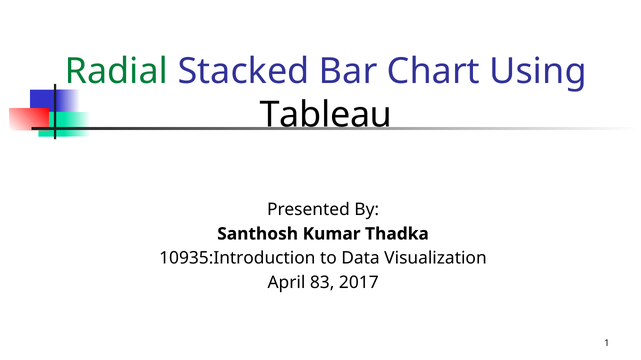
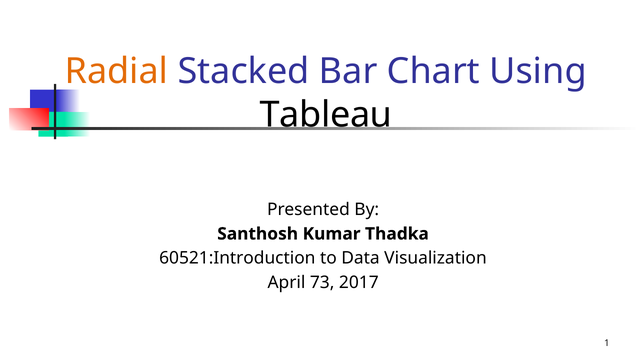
Radial colour: green -> orange
10935:Introduction: 10935:Introduction -> 60521:Introduction
83: 83 -> 73
